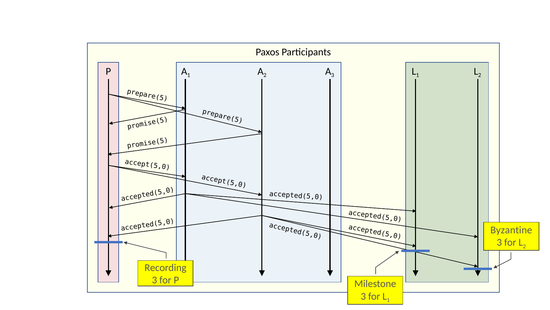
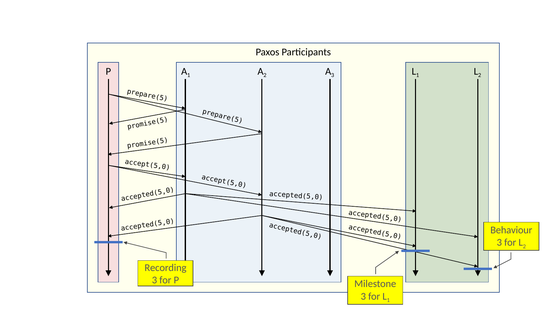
Byzantine: Byzantine -> Behaviour
